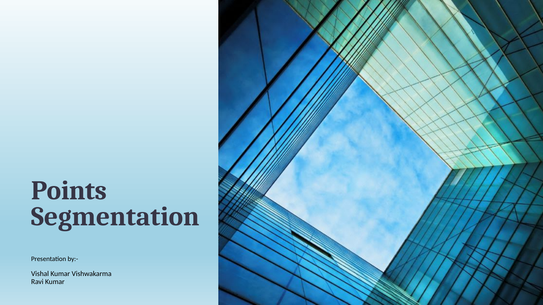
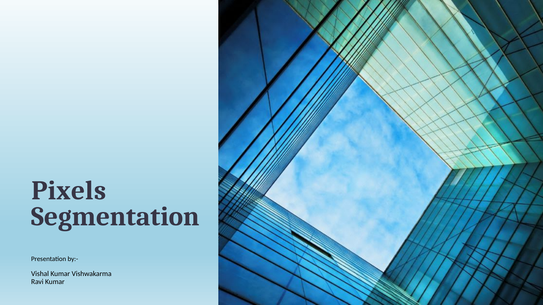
Points: Points -> Pixels
